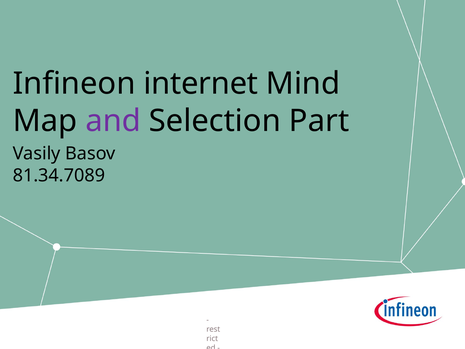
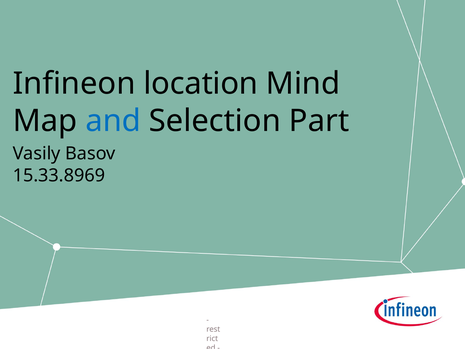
internet: internet -> location
and colour: purple -> blue
81.34.7089: 81.34.7089 -> 15.33.8969
